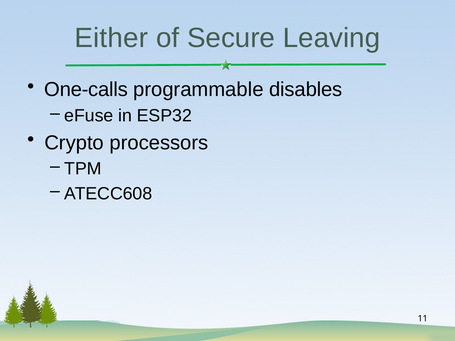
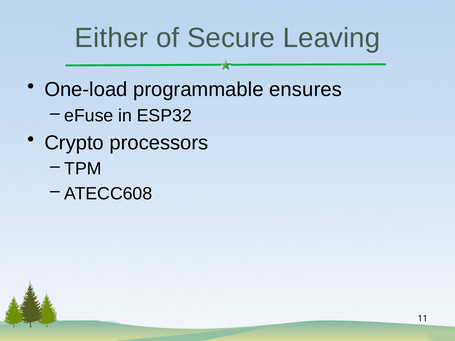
One-calls: One-calls -> One-load
disables: disables -> ensures
